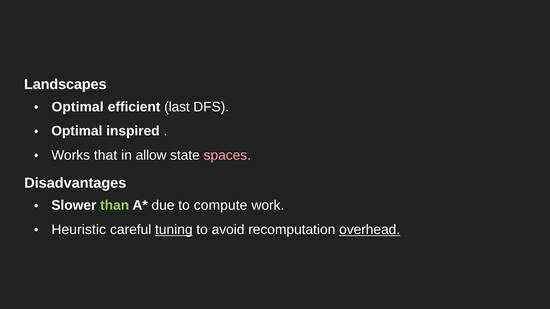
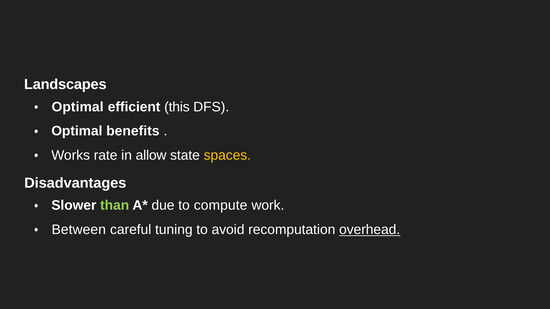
last: last -> this
inspired: inspired -> benefits
that: that -> rate
spaces colour: pink -> yellow
Heuristic: Heuristic -> Between
tuning underline: present -> none
